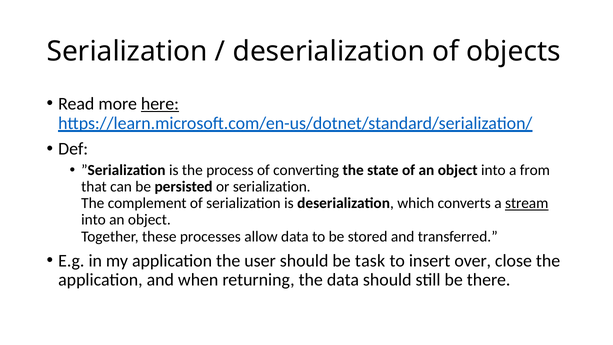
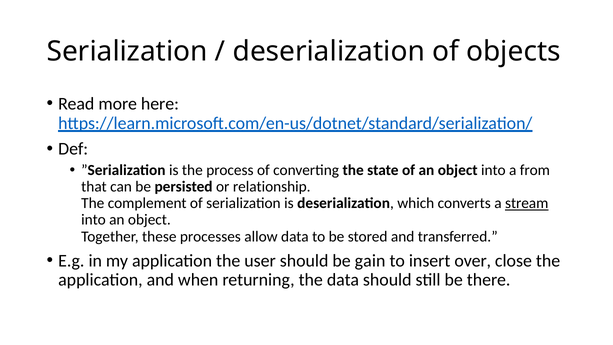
here underline: present -> none
or serialization: serialization -> relationship
task: task -> gain
